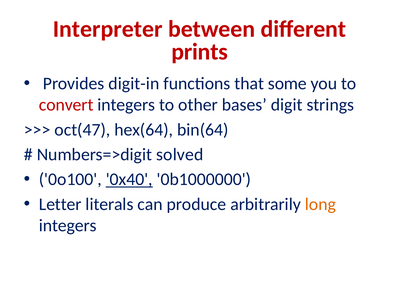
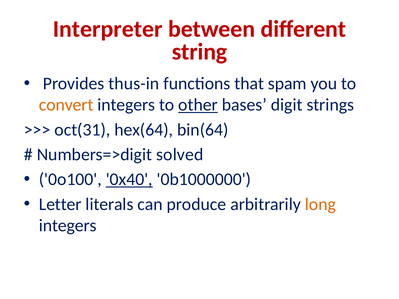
prints: prints -> string
digit-in: digit-in -> thus-in
some: some -> spam
convert colour: red -> orange
other underline: none -> present
oct(47: oct(47 -> oct(31
